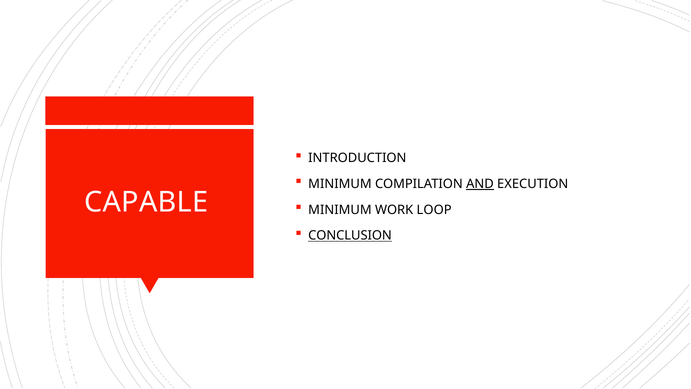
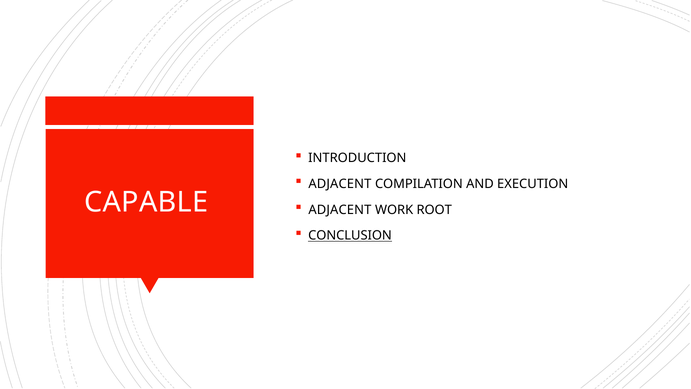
MINIMUM at (340, 184): MINIMUM -> ADJACENT
AND underline: present -> none
MINIMUM at (340, 210): MINIMUM -> ADJACENT
LOOP: LOOP -> ROOT
